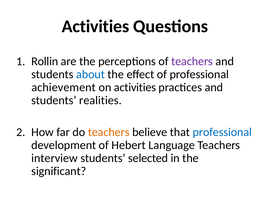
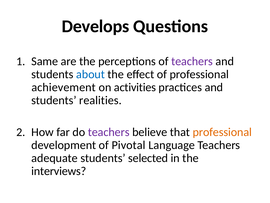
Activities at (95, 26): Activities -> Develops
Rollin: Rollin -> Same
teachers at (109, 132) colour: orange -> purple
professional at (222, 132) colour: blue -> orange
Hebert: Hebert -> Pivotal
interview: interview -> adequate
significant: significant -> interviews
